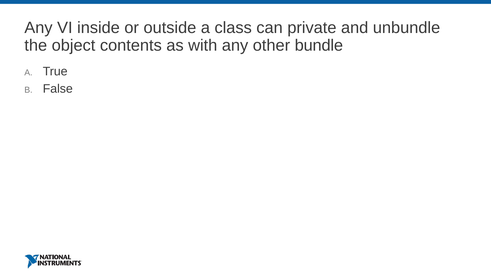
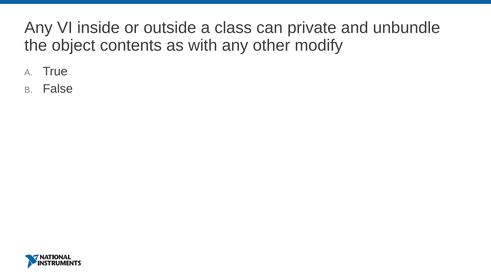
bundle: bundle -> modify
